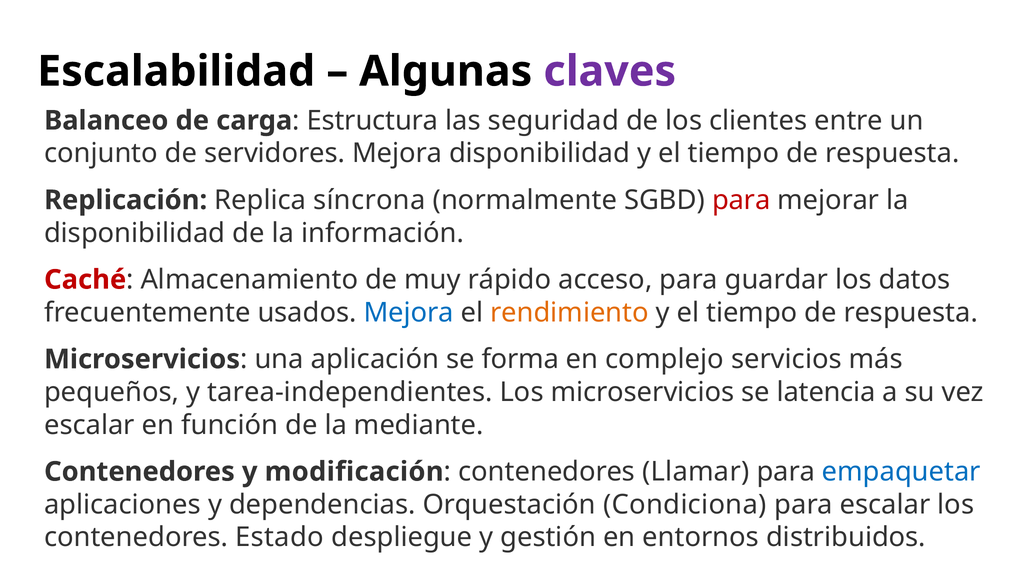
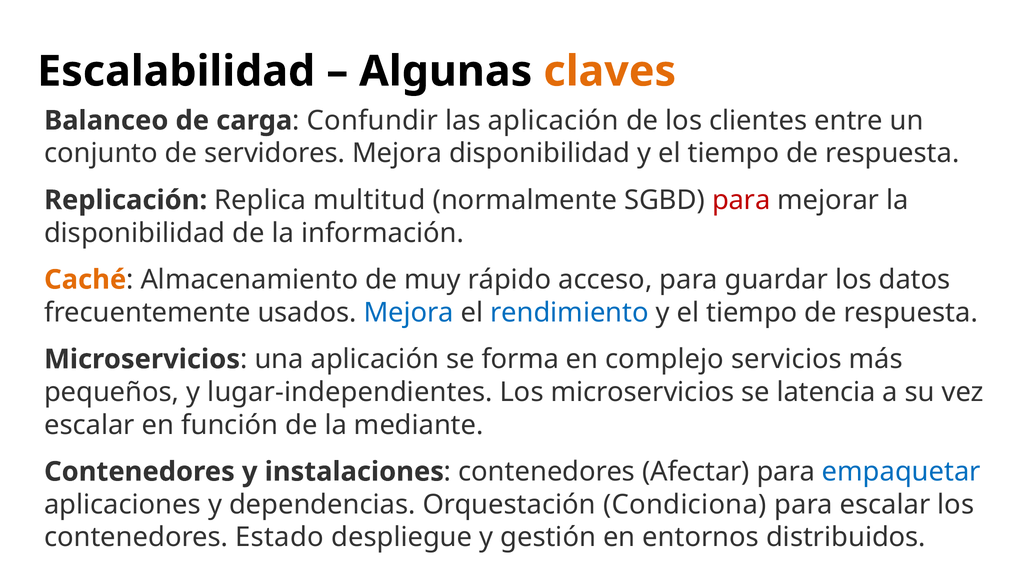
claves colour: purple -> orange
Estructura: Estructura -> Confundir
las seguridad: seguridad -> aplicación
síncrona: síncrona -> multitud
Caché colour: red -> orange
rendimiento colour: orange -> blue
tarea-independientes: tarea-independientes -> lugar-independientes
modificación: modificación -> instalaciones
Llamar: Llamar -> Afectar
